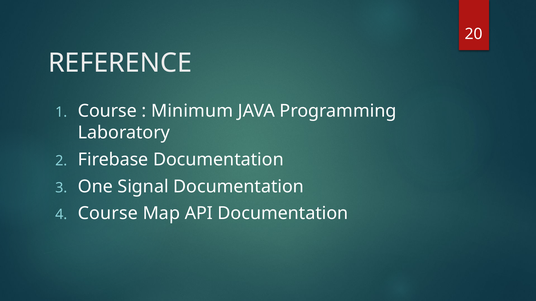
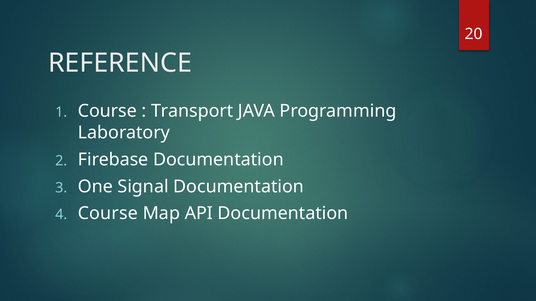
Minimum: Minimum -> Transport
